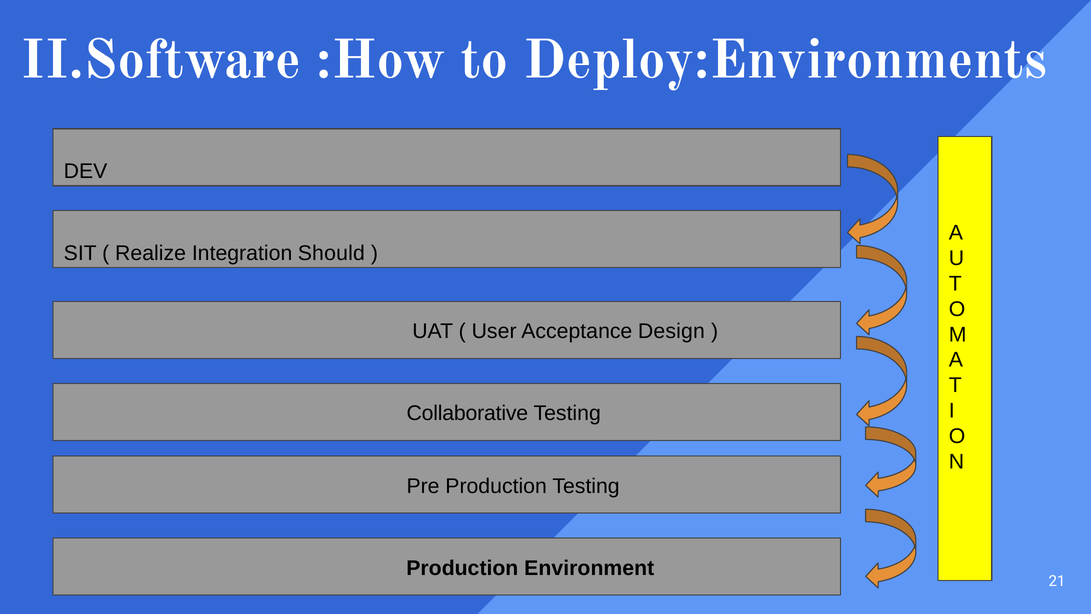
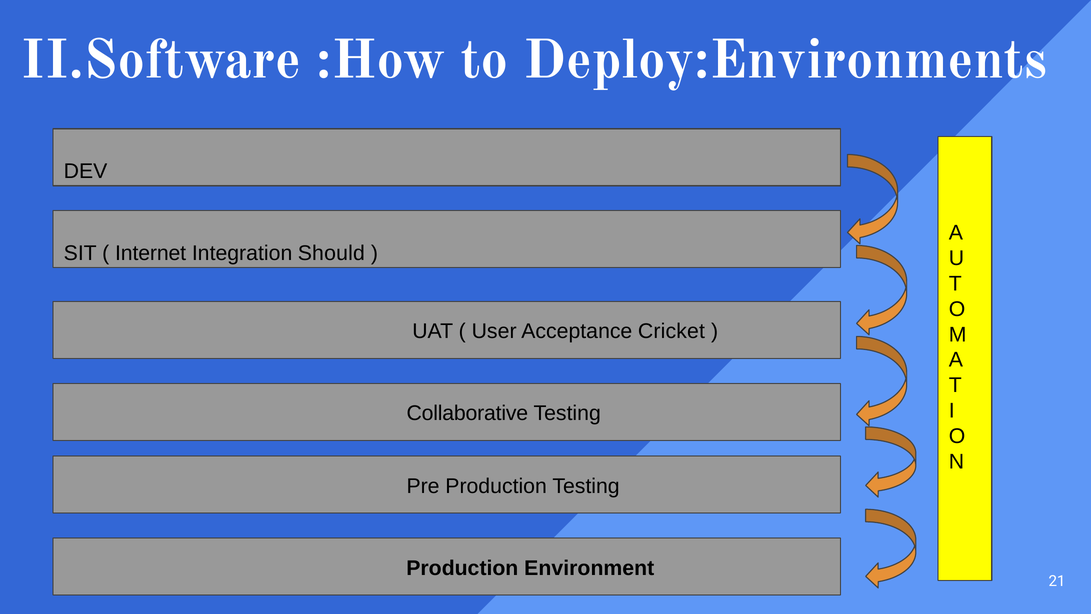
Realize: Realize -> Internet
Design: Design -> Cricket
